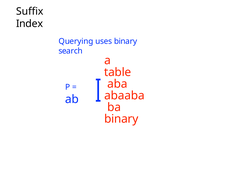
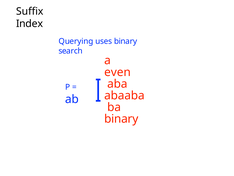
table: table -> even
